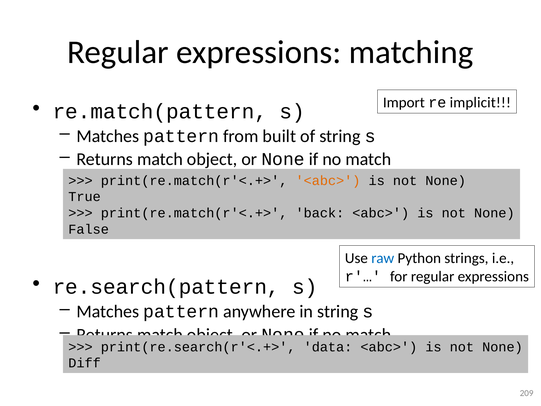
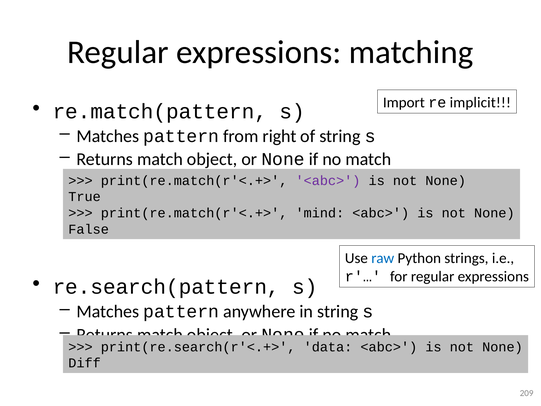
built: built -> right
<abc> at (328, 180) colour: orange -> purple
back: back -> mind
